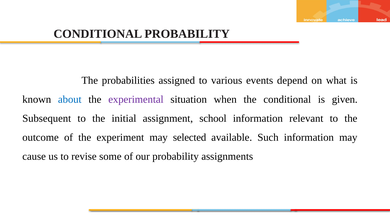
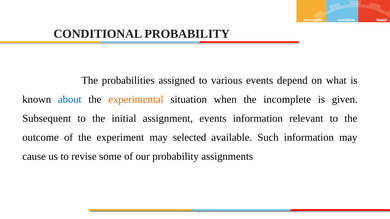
experimental colour: purple -> orange
the conditional: conditional -> incomplete
assignment school: school -> events
